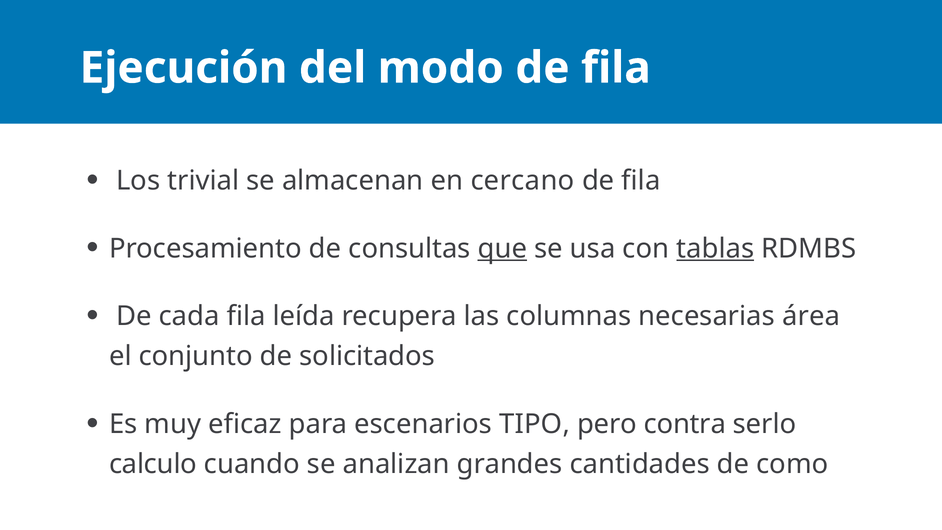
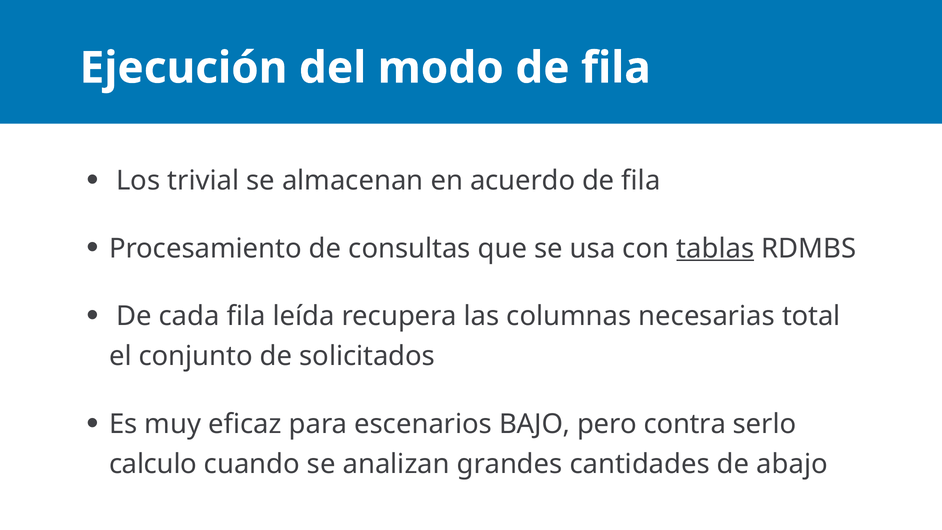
cercano: cercano -> acuerdo
que underline: present -> none
área: área -> total
TIPO: TIPO -> BAJO
como: como -> abajo
